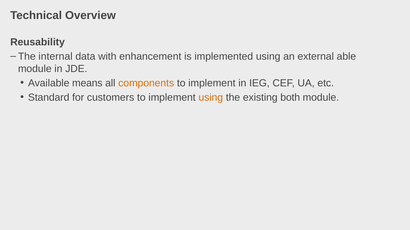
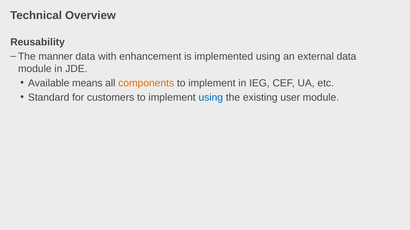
internal: internal -> manner
external able: able -> data
using at (211, 98) colour: orange -> blue
both: both -> user
